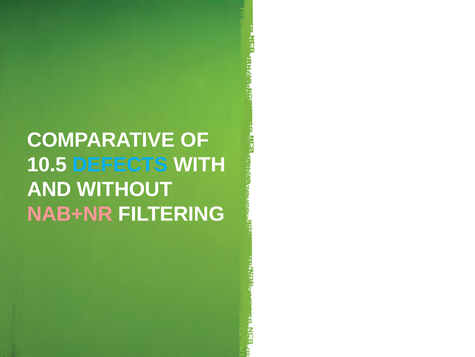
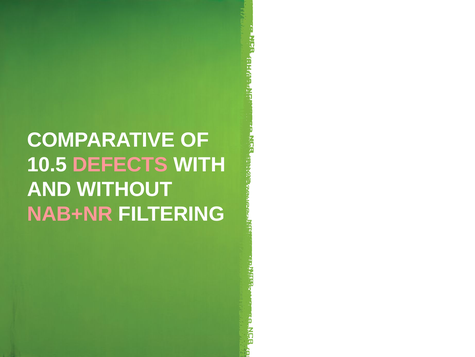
DEFECTS colour: light blue -> pink
